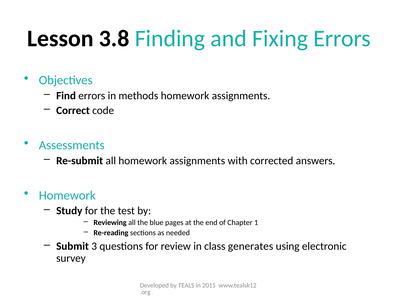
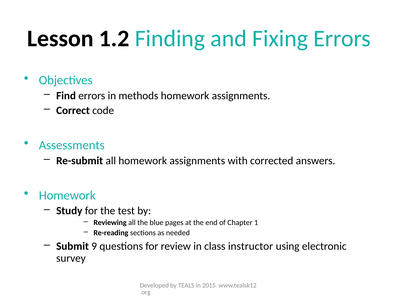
3.8: 3.8 -> 1.2
3: 3 -> 9
generates: generates -> instructor
